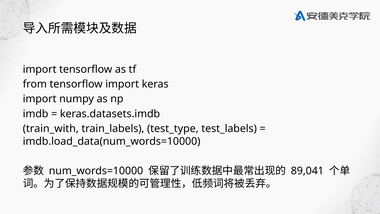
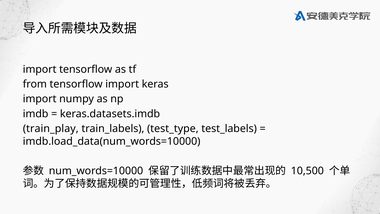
train_with: train_with -> train_play
89,041: 89,041 -> 10,500
